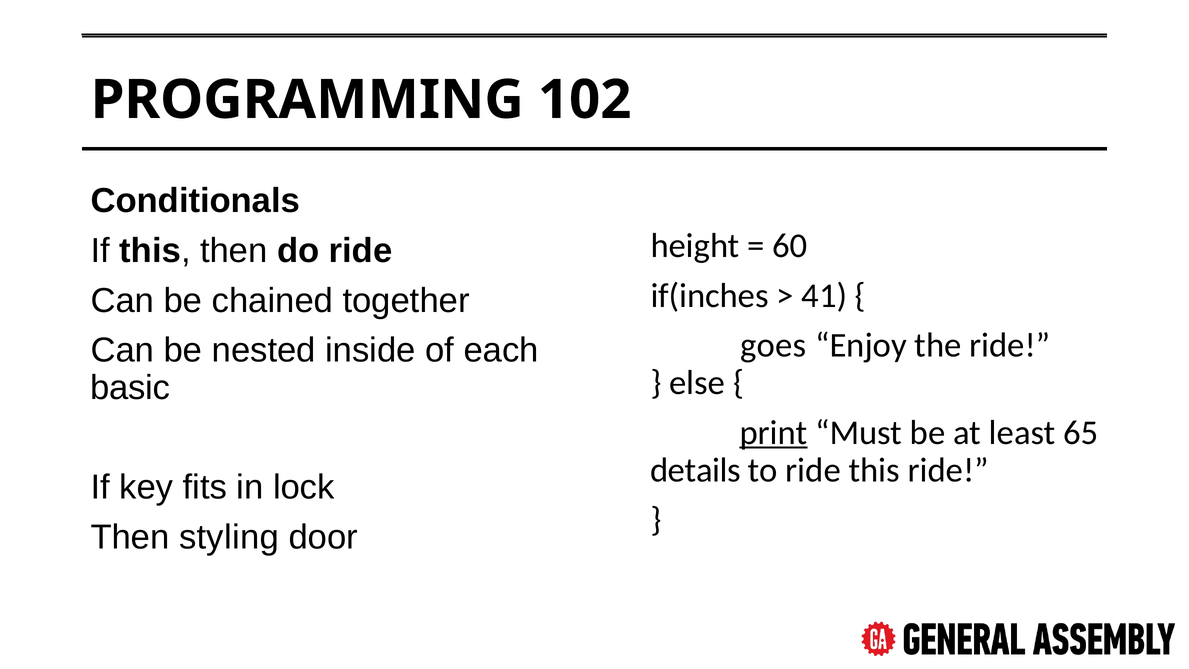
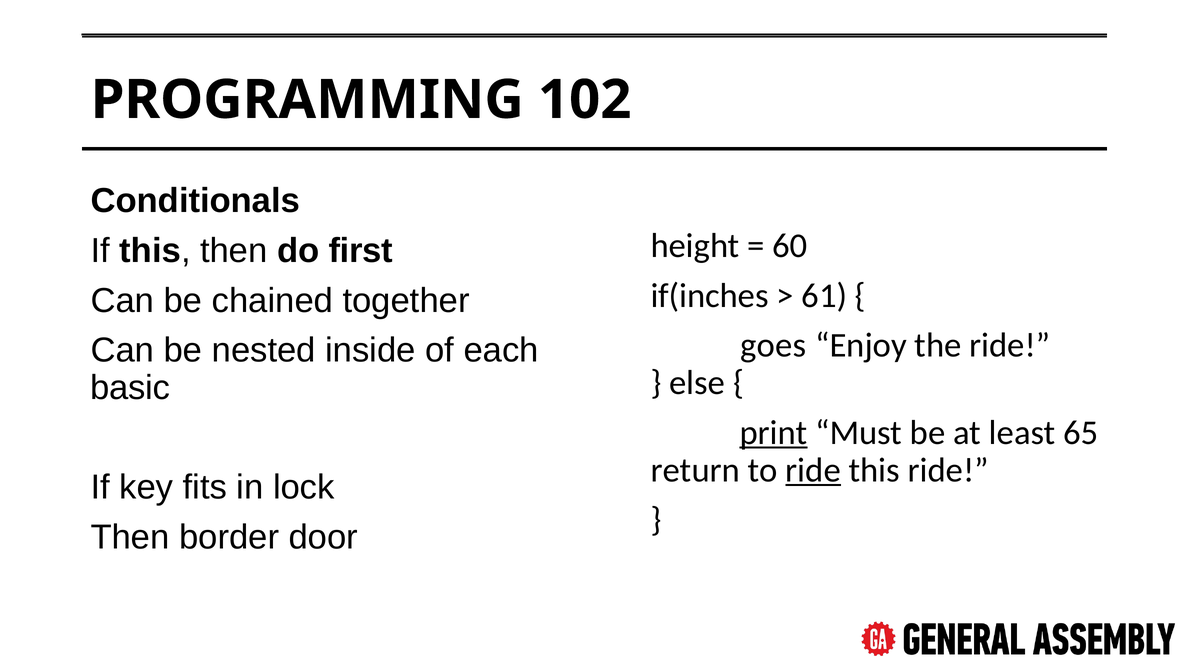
do ride: ride -> first
41: 41 -> 61
details: details -> return
ride at (813, 470) underline: none -> present
styling: styling -> border
